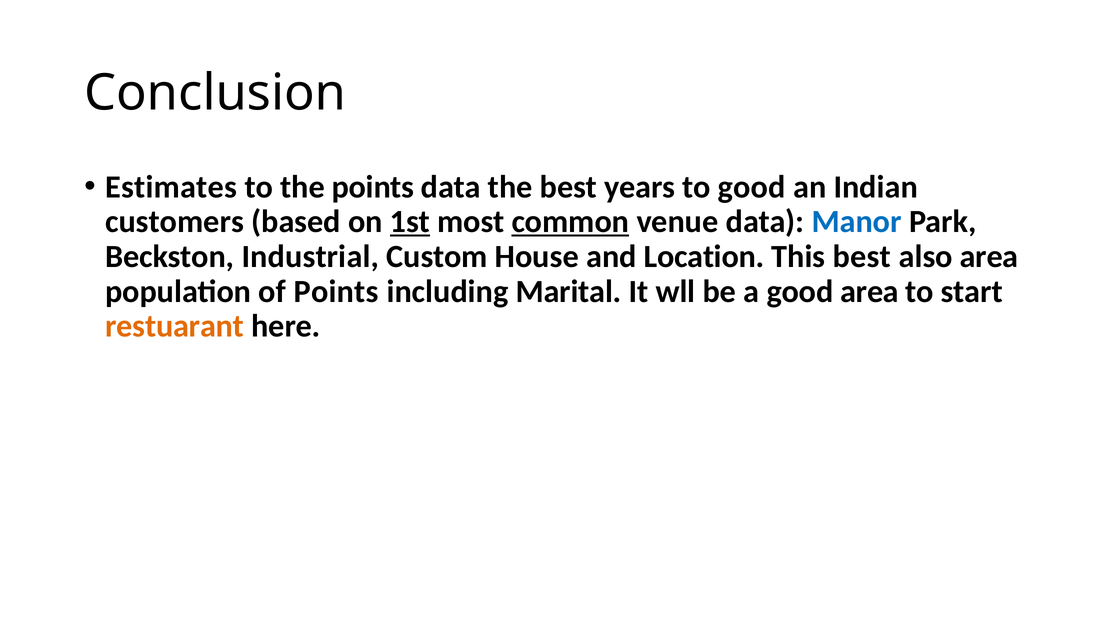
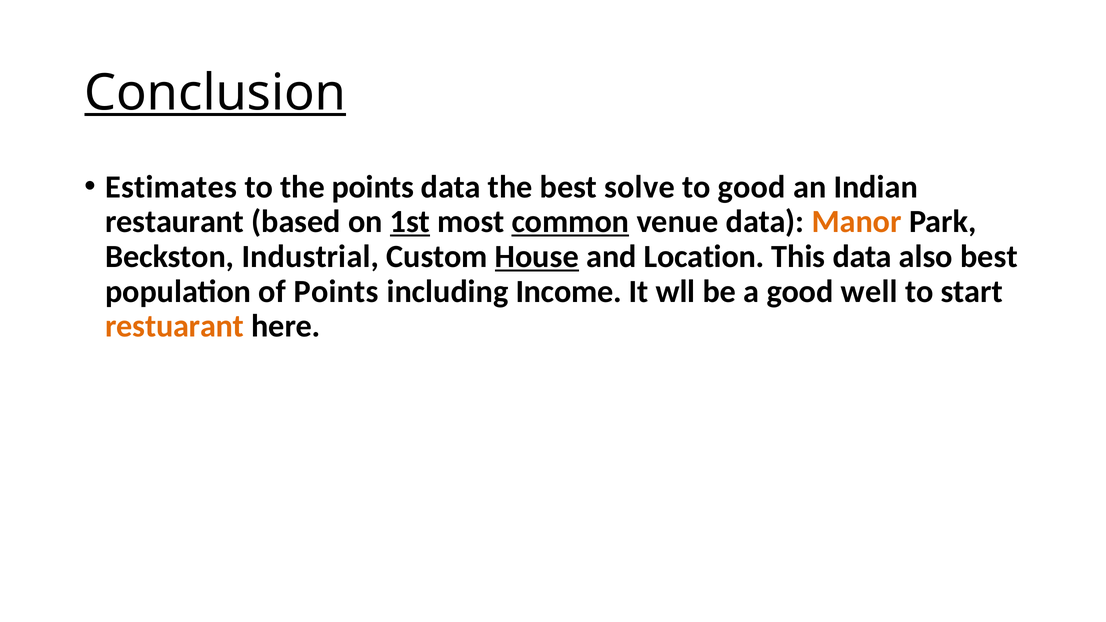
Conclusion underline: none -> present
years: years -> solve
customers: customers -> restaurant
Manor colour: blue -> orange
House underline: none -> present
This best: best -> data
also area: area -> best
Marital: Marital -> Income
good area: area -> well
